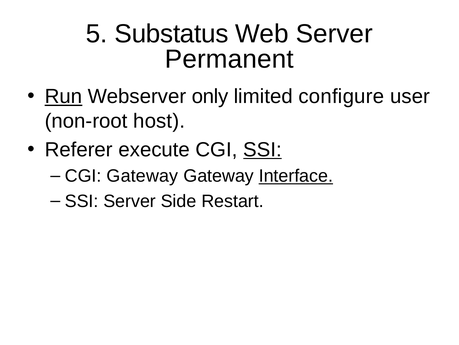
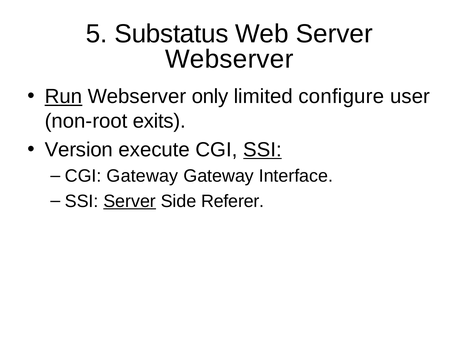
Permanent at (229, 59): Permanent -> Webserver
host: host -> exits
Referer: Referer -> Version
Interface underline: present -> none
Server at (130, 201) underline: none -> present
Restart: Restart -> Referer
